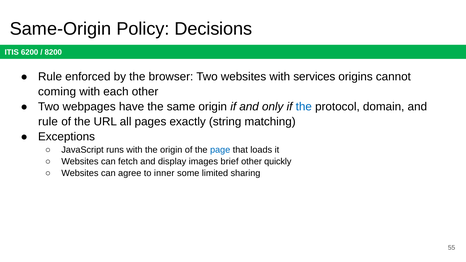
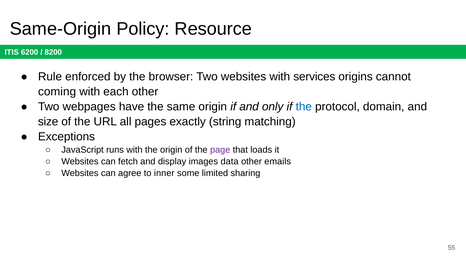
Decisions: Decisions -> Resource
rule at (48, 122): rule -> size
page colour: blue -> purple
brief: brief -> data
quickly: quickly -> emails
